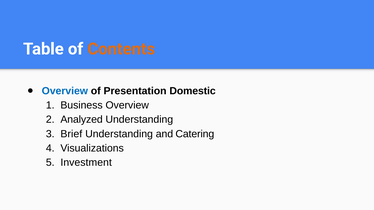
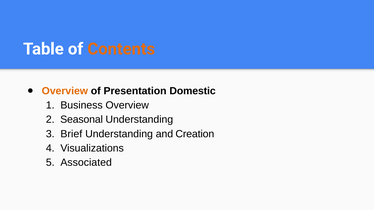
Overview at (65, 91) colour: blue -> orange
Analyzed: Analyzed -> Seasonal
Catering: Catering -> Creation
Investment: Investment -> Associated
